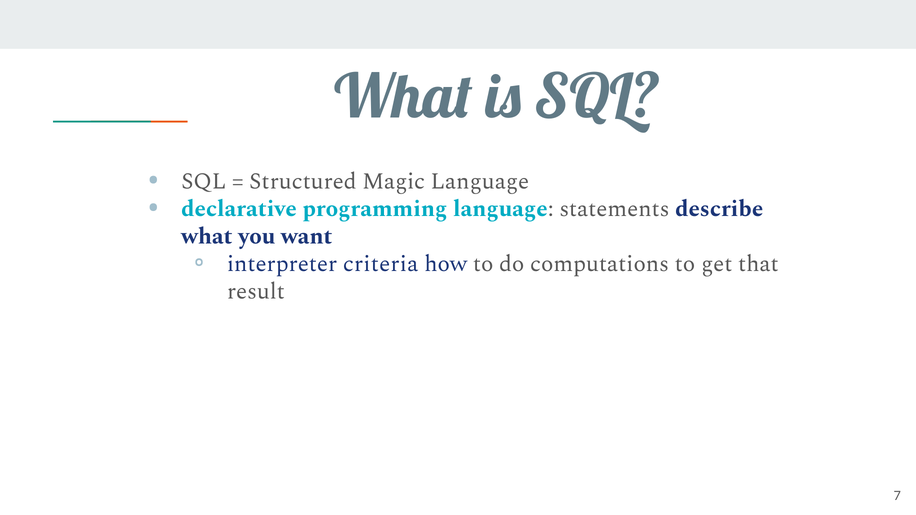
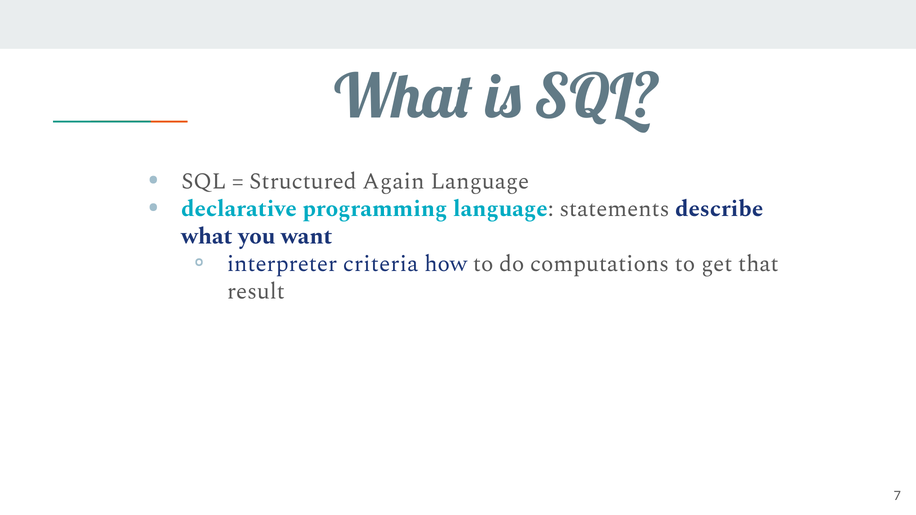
Magic: Magic -> Again
